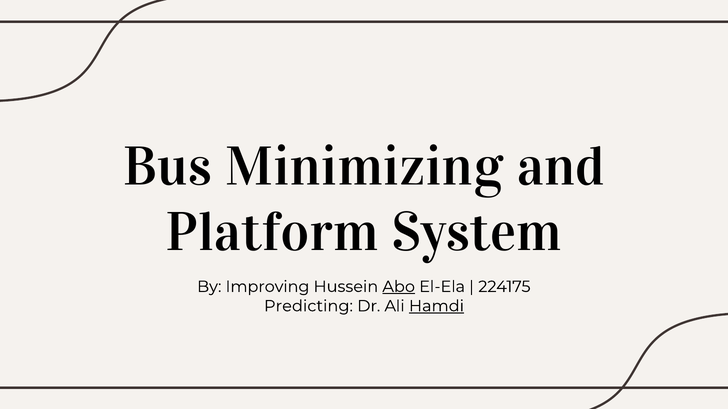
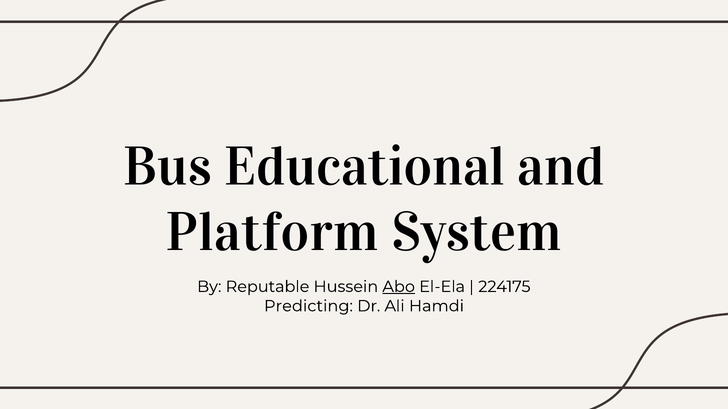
Minimizing: Minimizing -> Educational
Improving: Improving -> Reputable
Hamdi underline: present -> none
